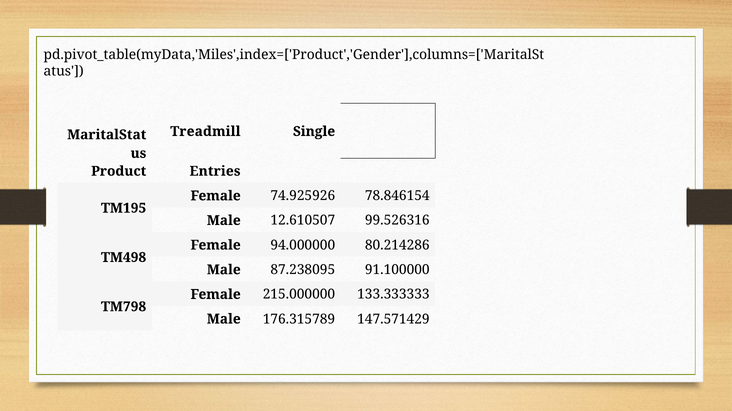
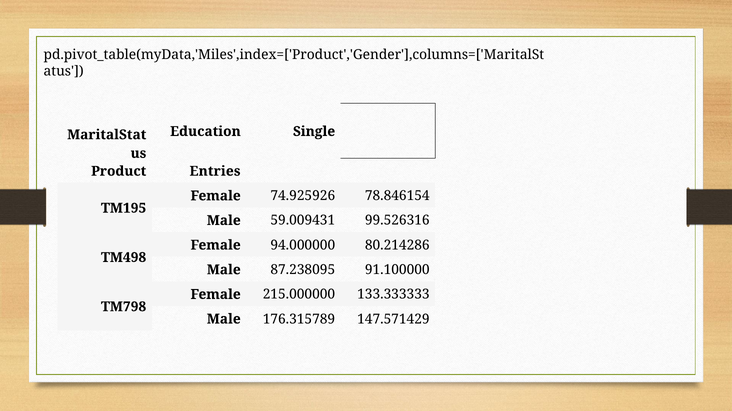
Treadmill: Treadmill -> Education
12.610507: 12.610507 -> 59.009431
